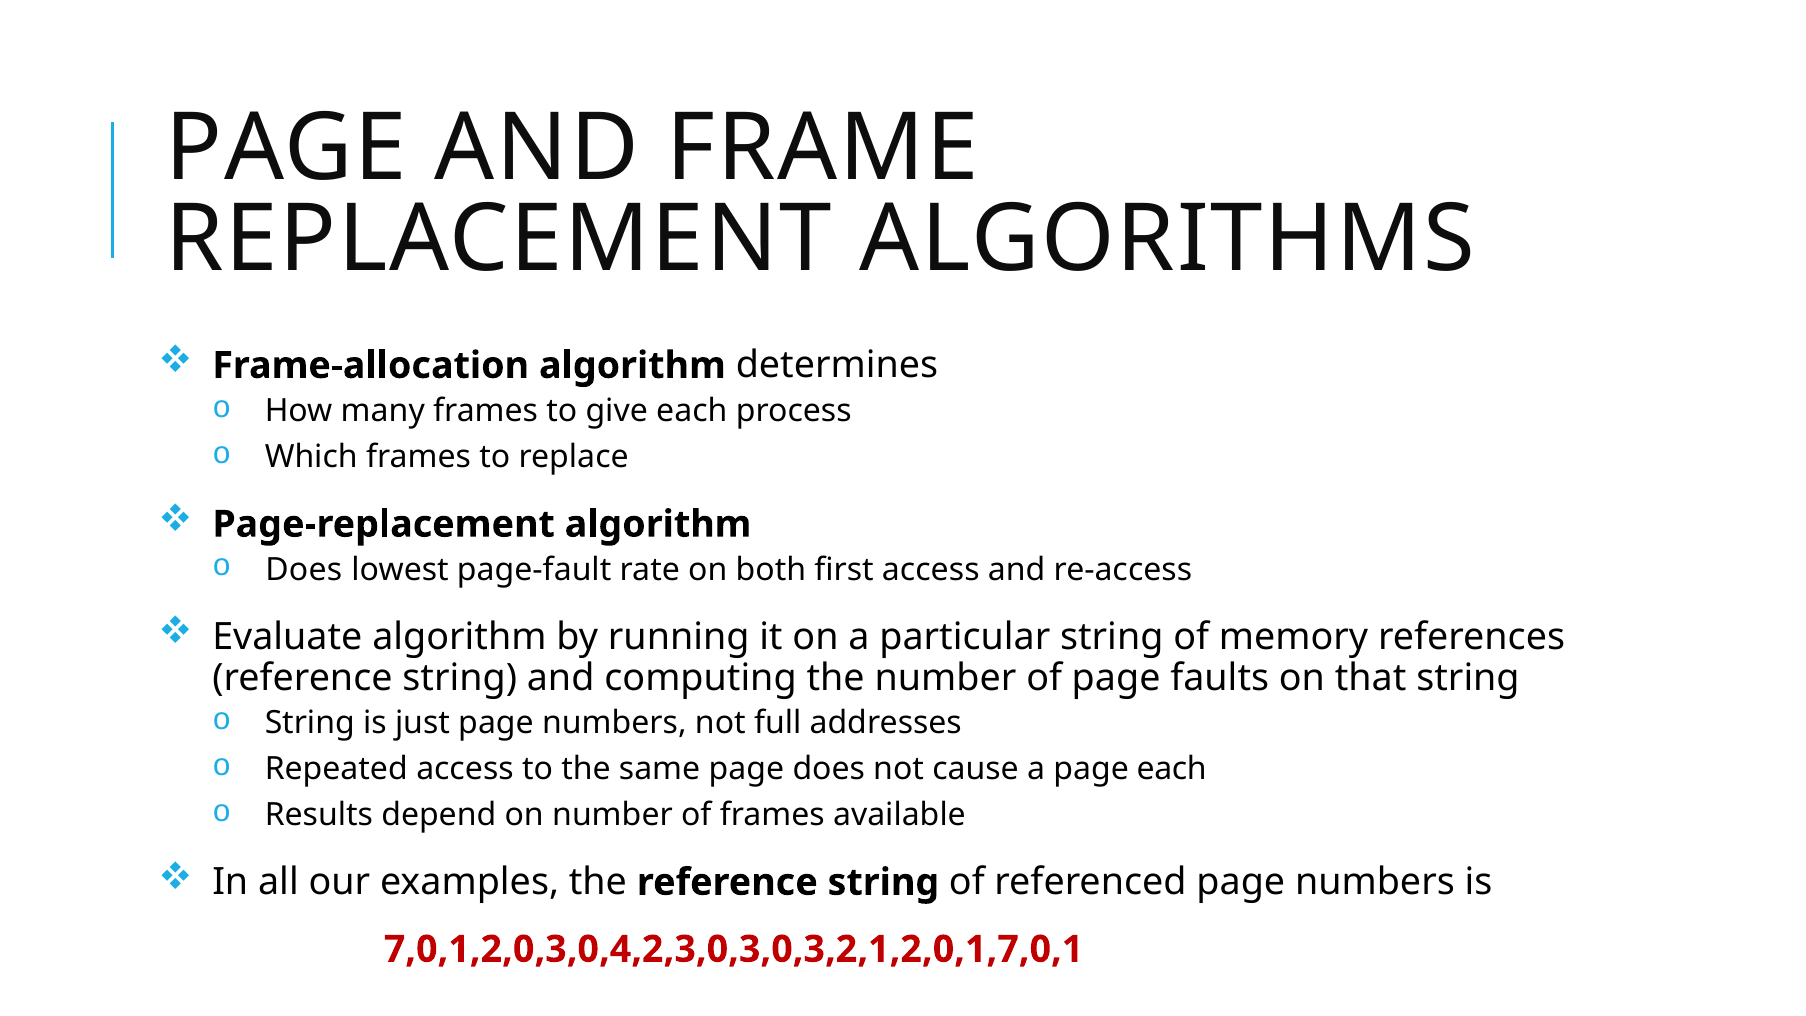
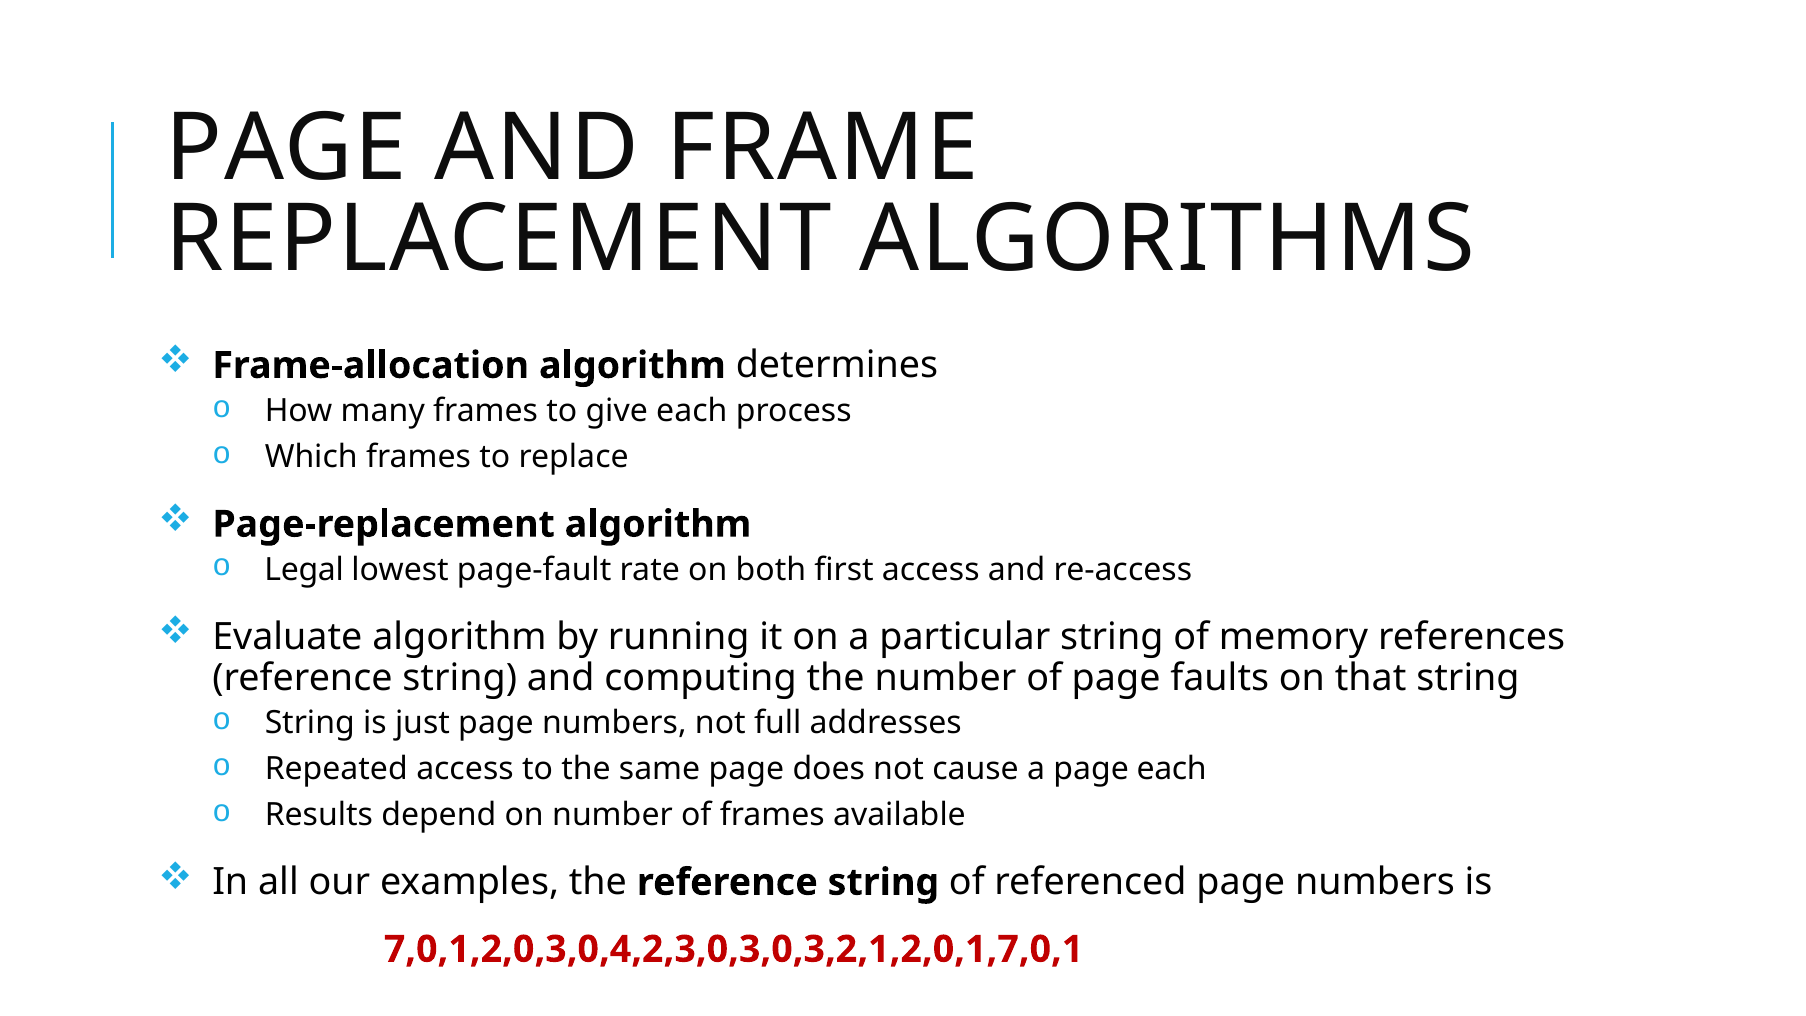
Does at (304, 569): Does -> Legal
